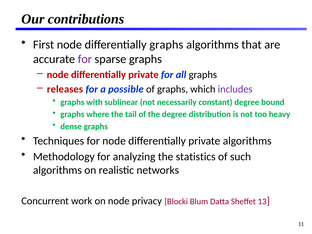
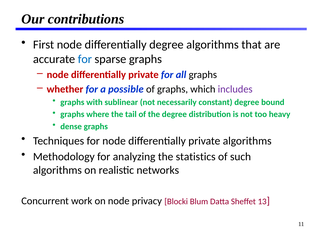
differentially graphs: graphs -> degree
for at (85, 59) colour: purple -> blue
releases: releases -> whether
